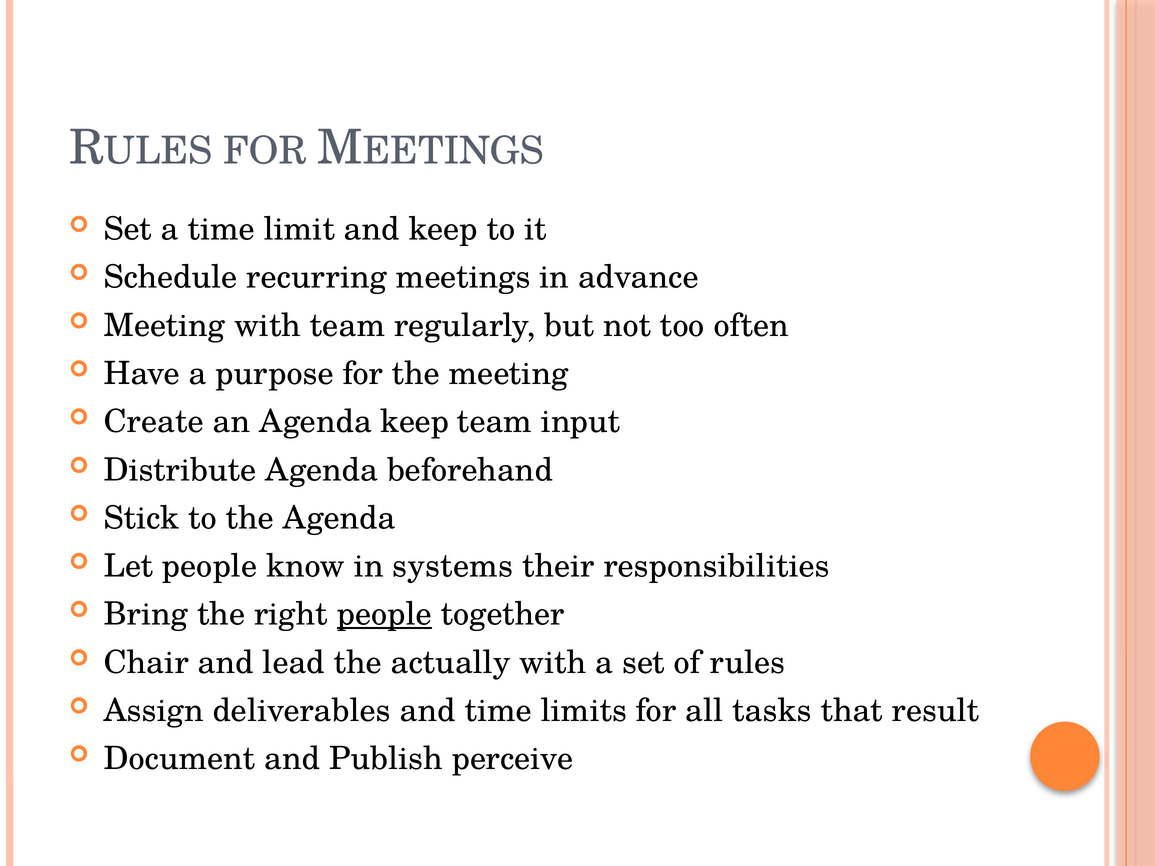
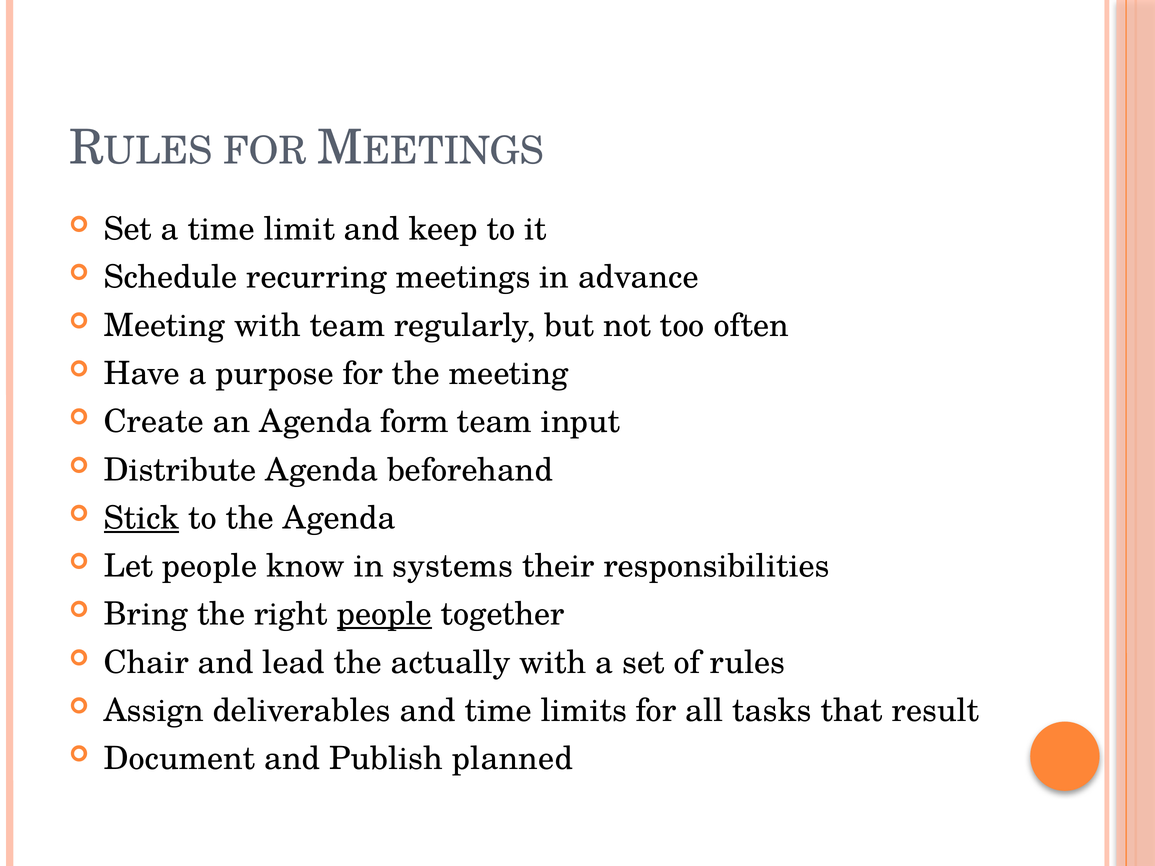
Agenda keep: keep -> form
Stick underline: none -> present
perceive: perceive -> planned
